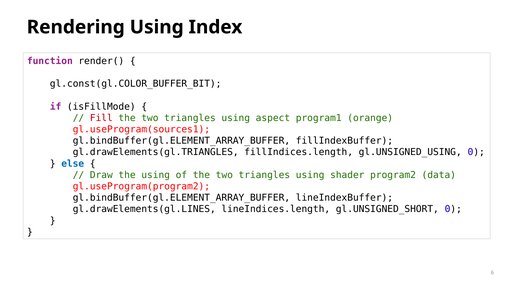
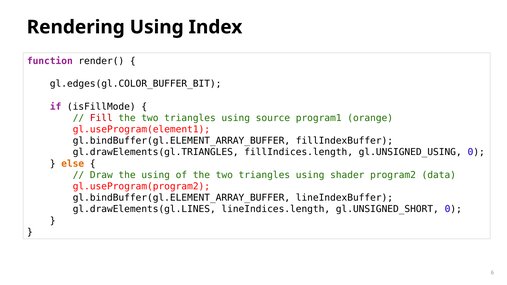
gl.const(gl.COLOR_BUFFER_BIT: gl.const(gl.COLOR_BUFFER_BIT -> gl.edges(gl.COLOR_BUFFER_BIT
aspect: aspect -> source
gl.useProgram(sources1: gl.useProgram(sources1 -> gl.useProgram(element1
else colour: blue -> orange
